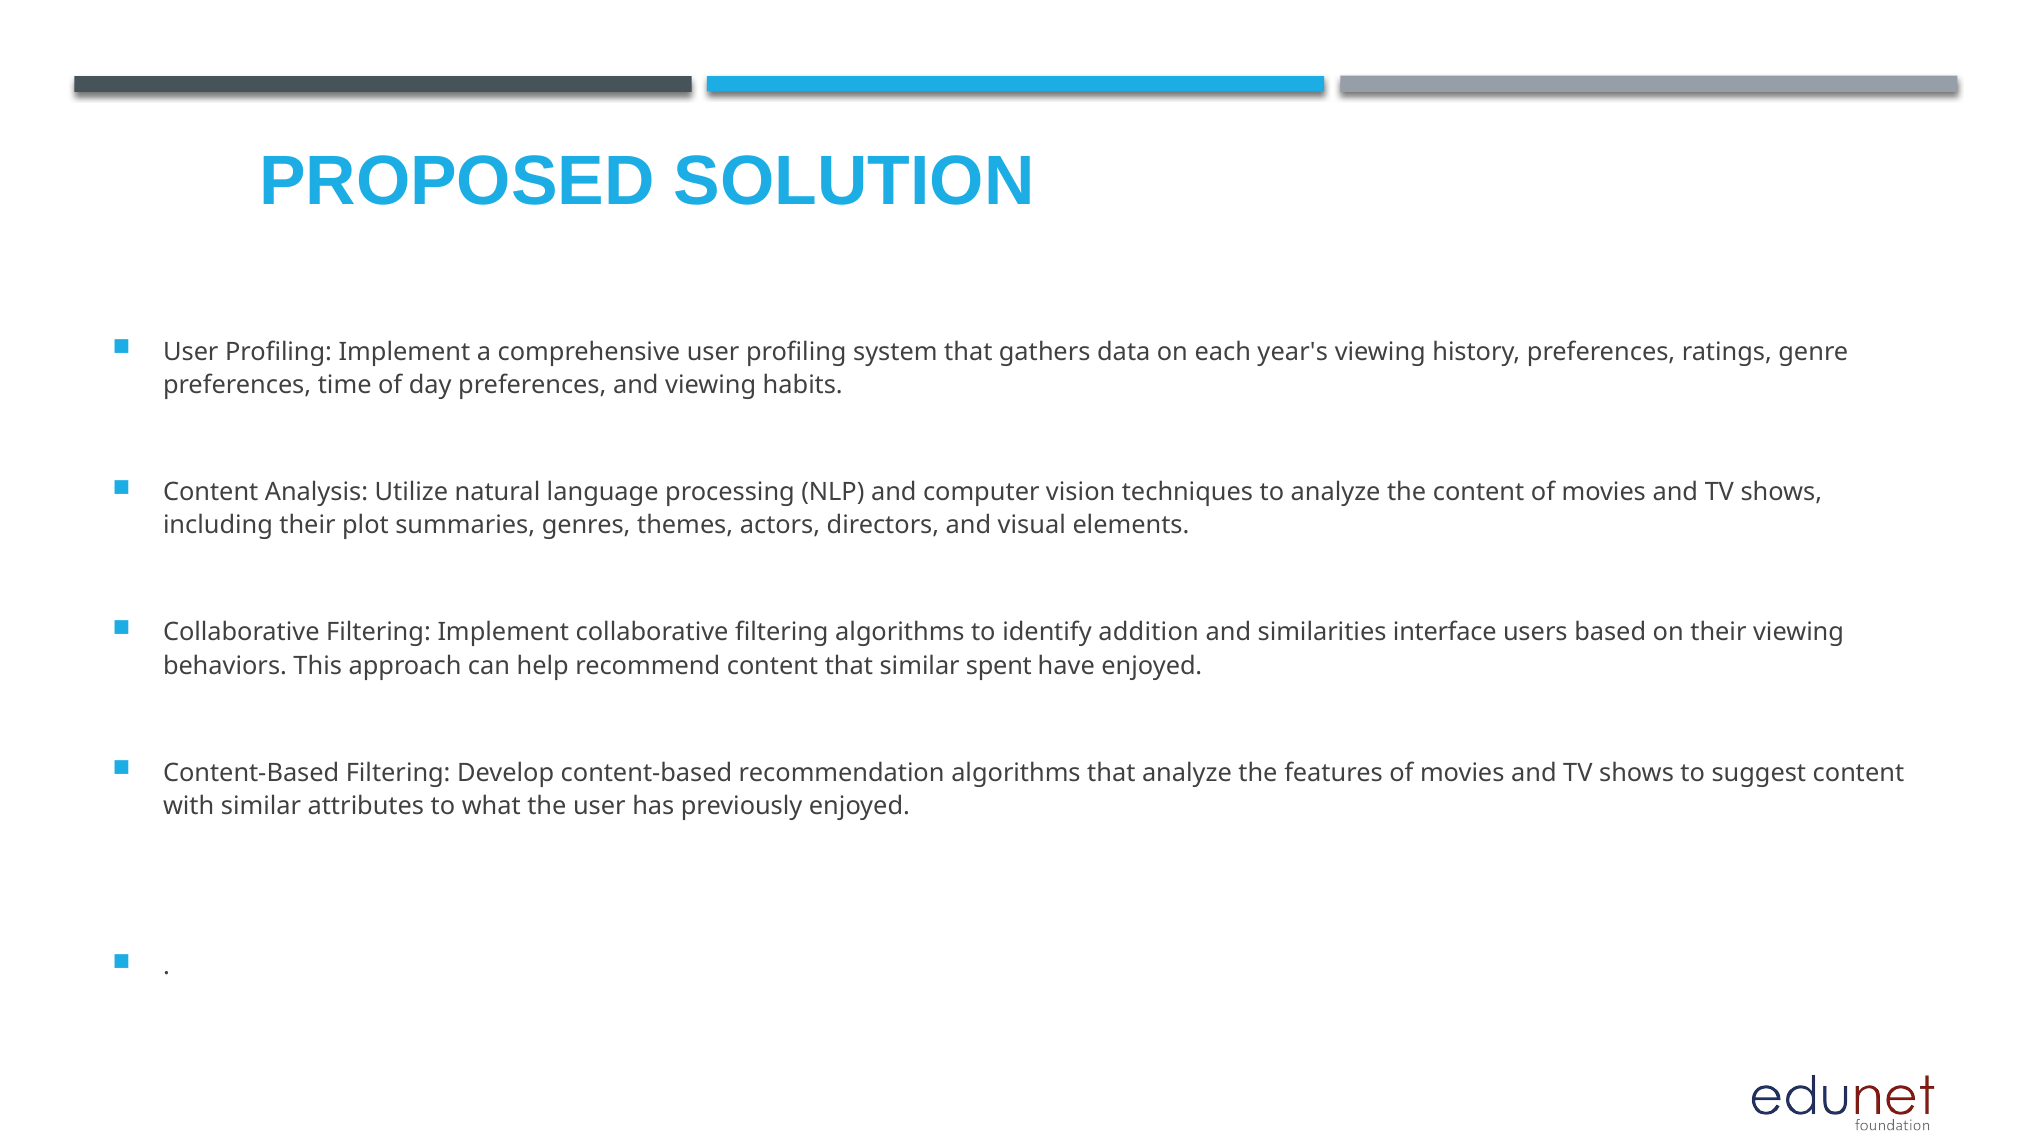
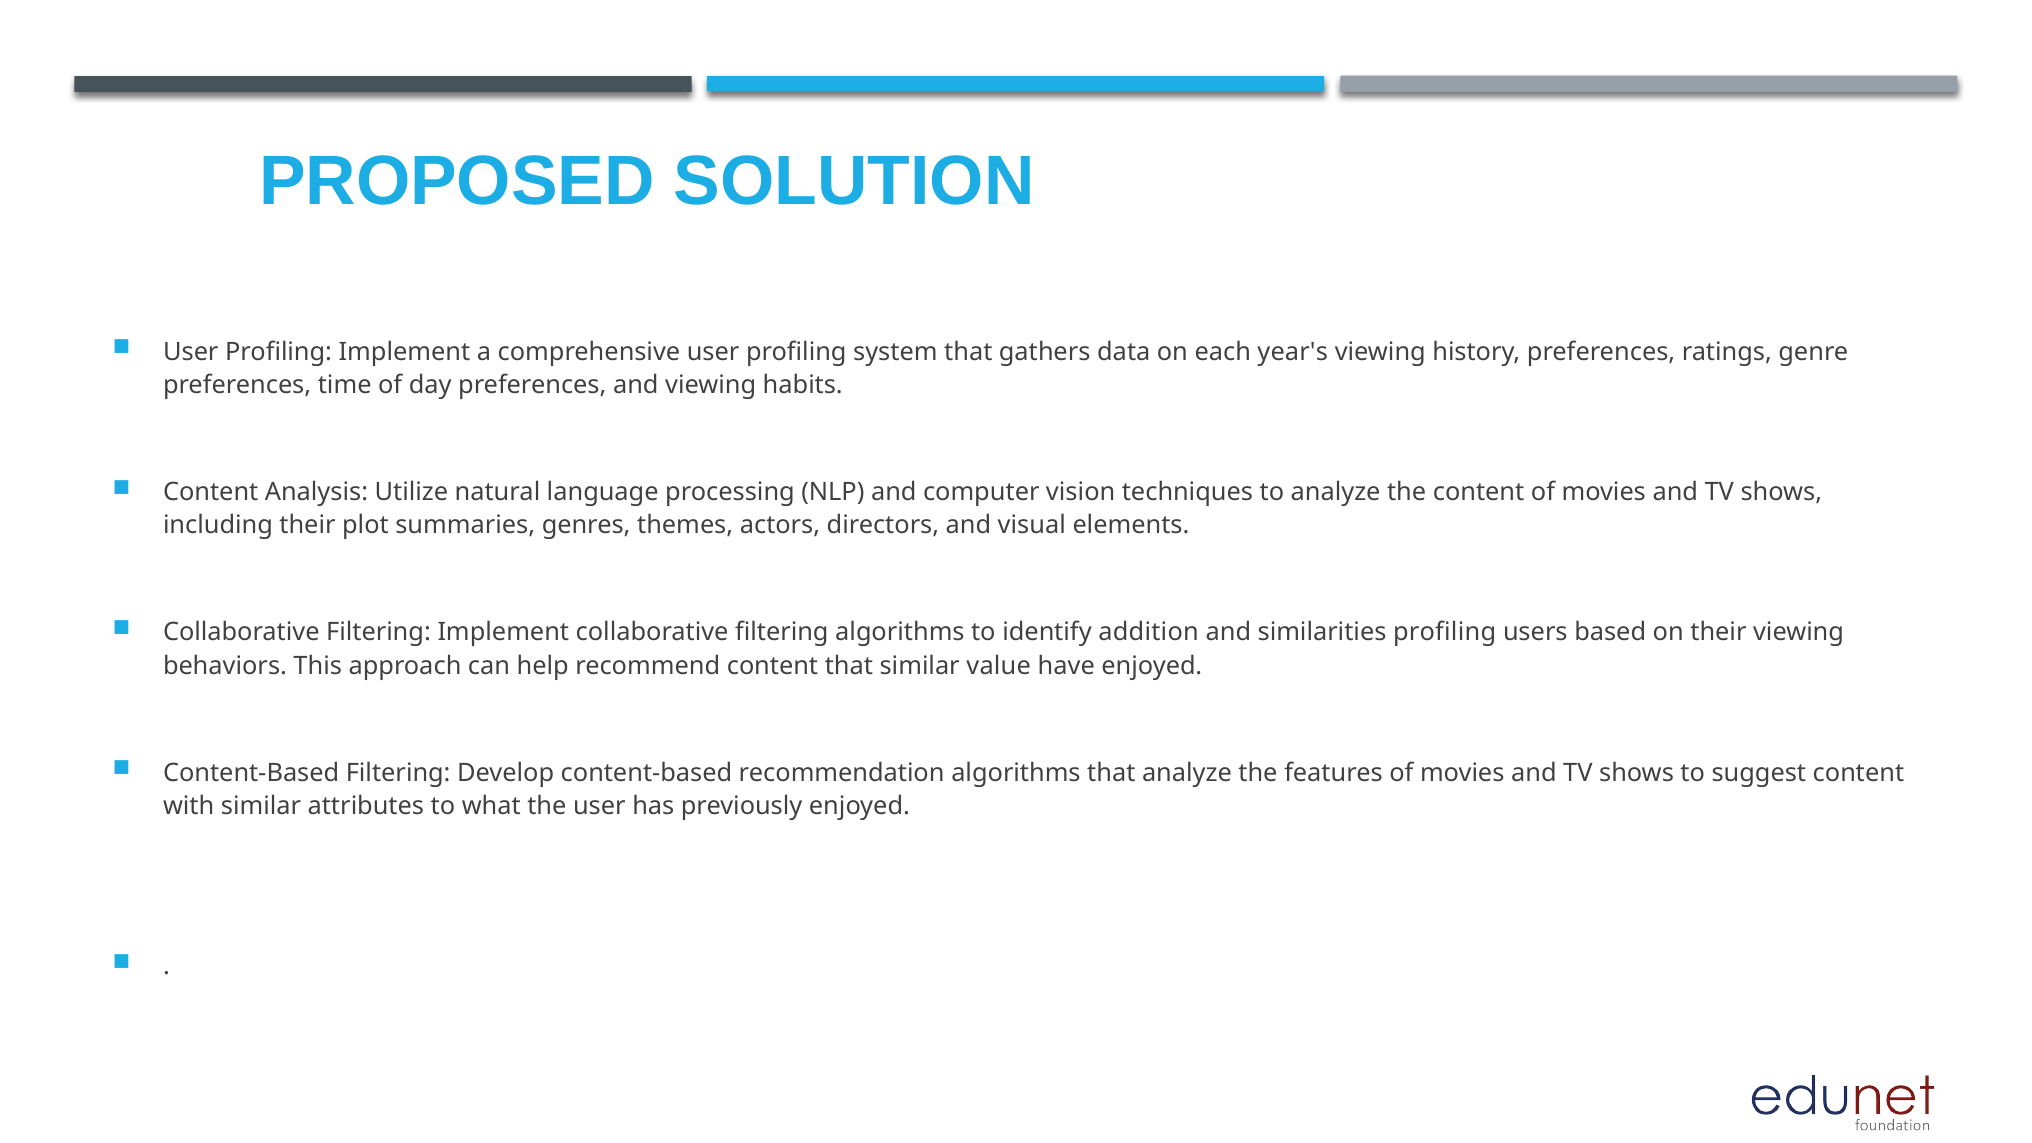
similarities interface: interface -> profiling
spent: spent -> value
